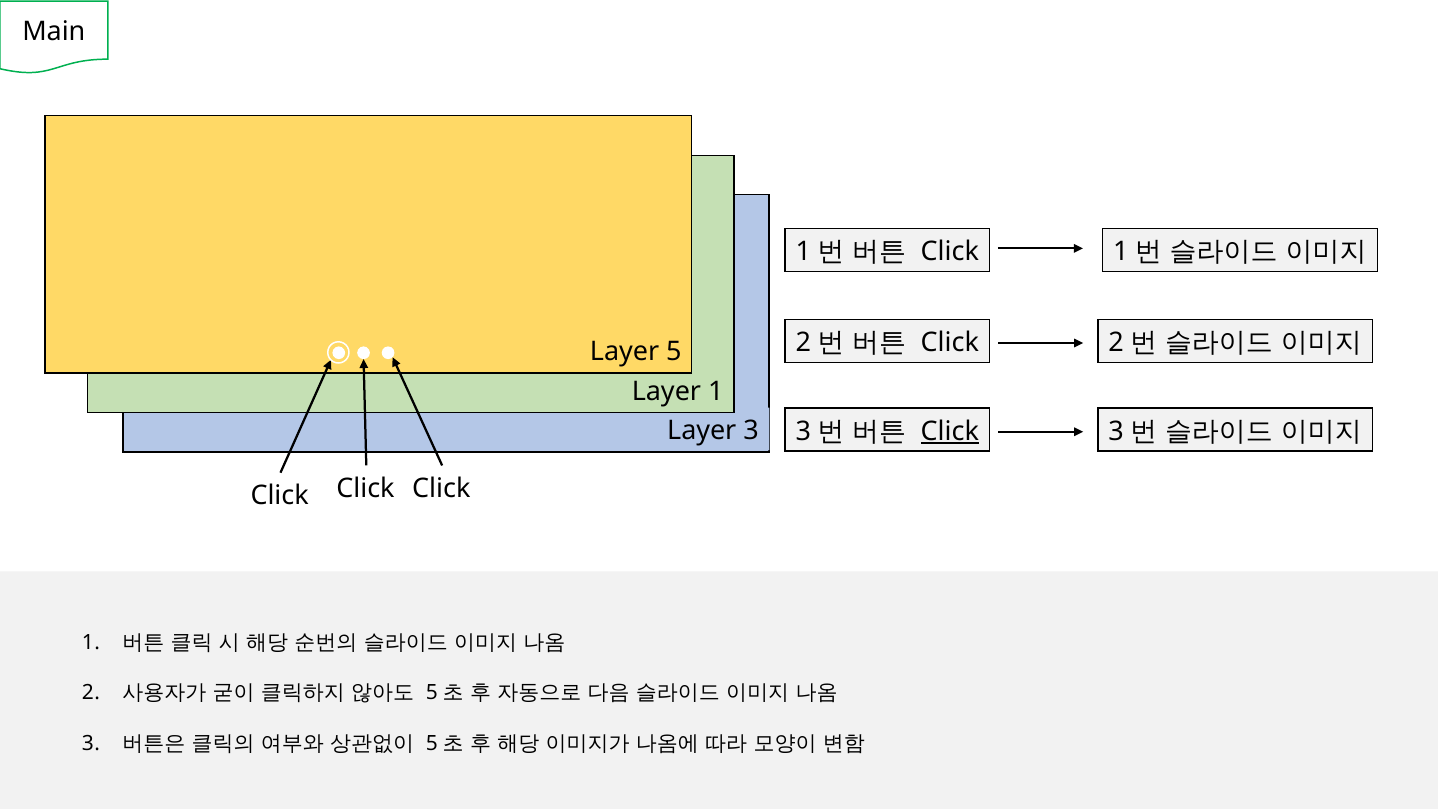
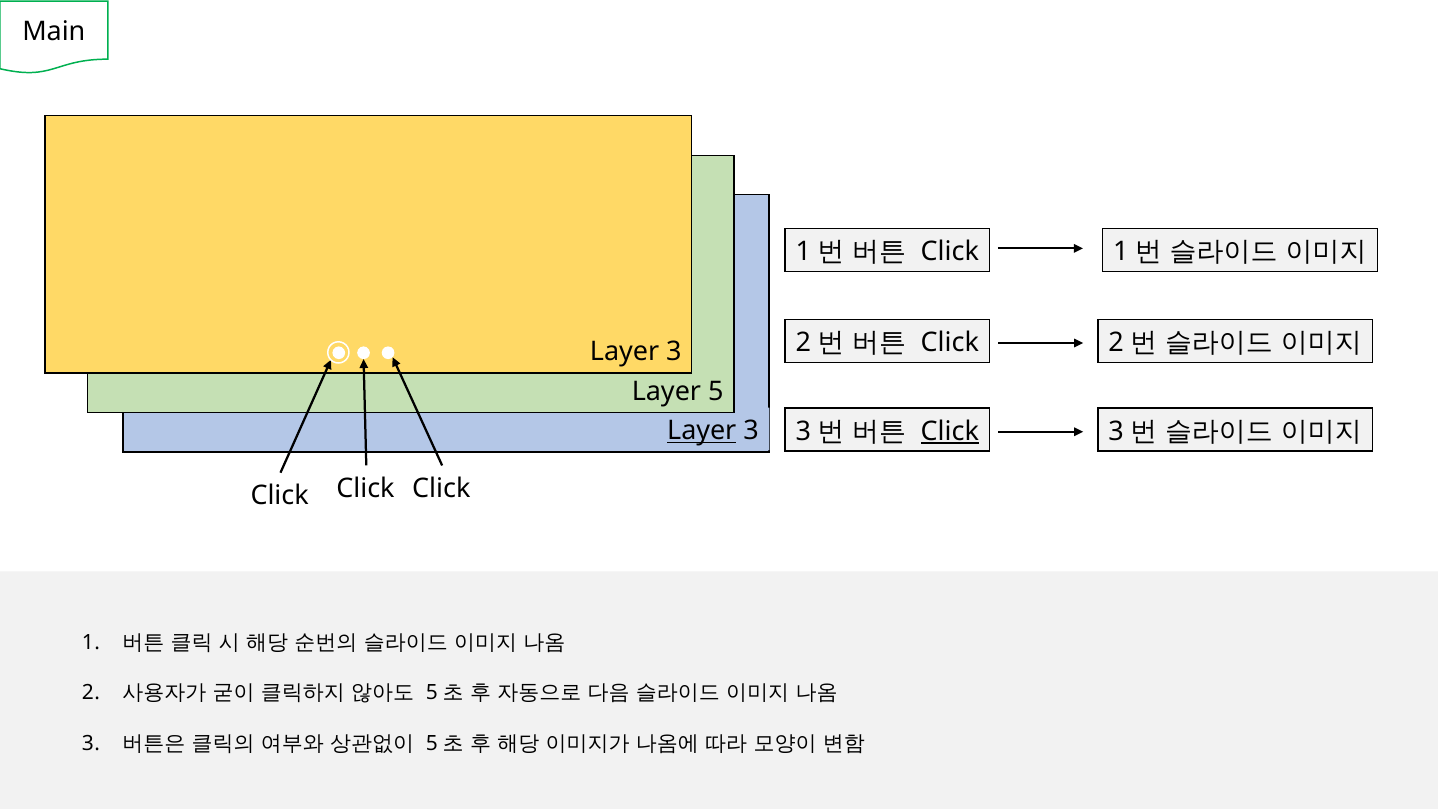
5 at (674, 352): 5 -> 3
Layer 1: 1 -> 5
Layer at (702, 431) underline: none -> present
